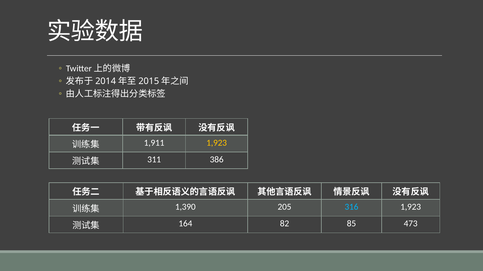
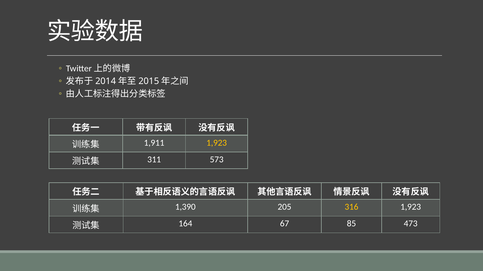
386: 386 -> 573
316 colour: light blue -> yellow
82: 82 -> 67
